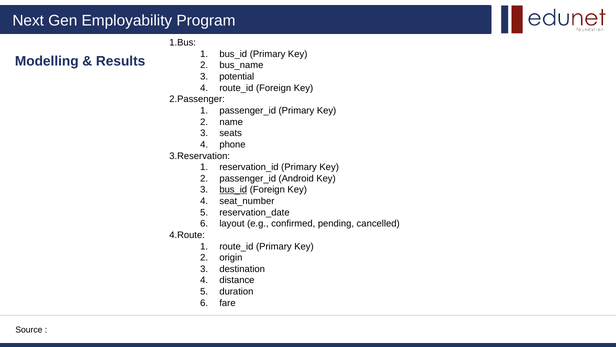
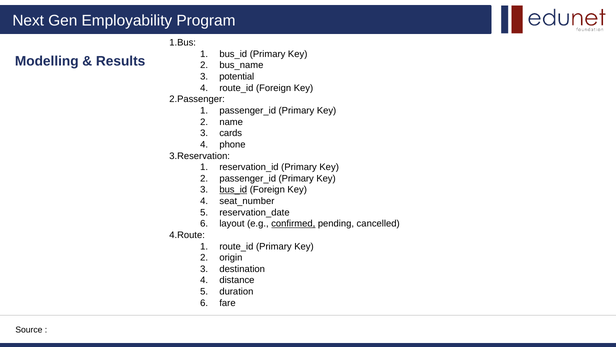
seats: seats -> cards
Android at (296, 178): Android -> Primary
confirmed underline: none -> present
